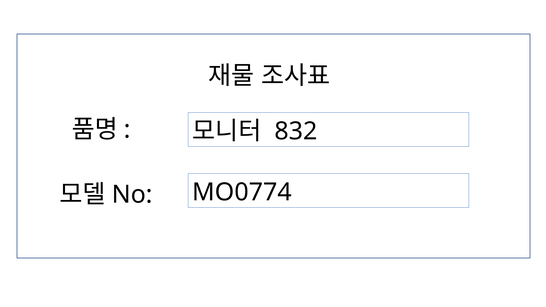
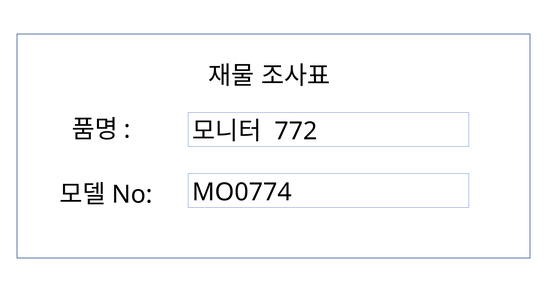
832: 832 -> 772
